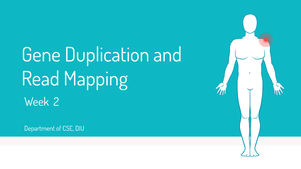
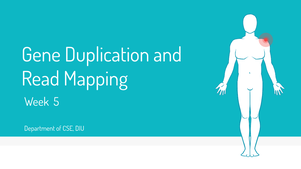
2: 2 -> 5
